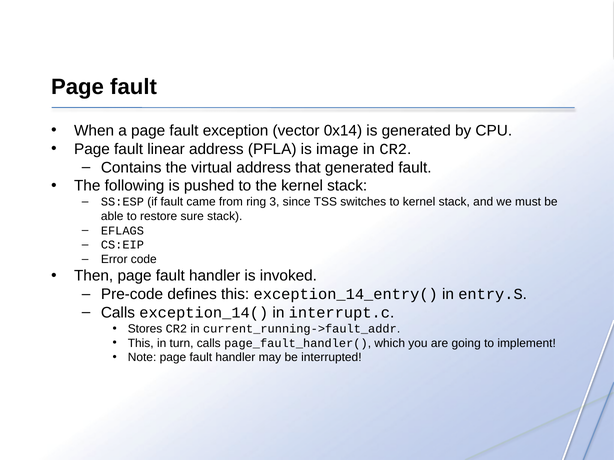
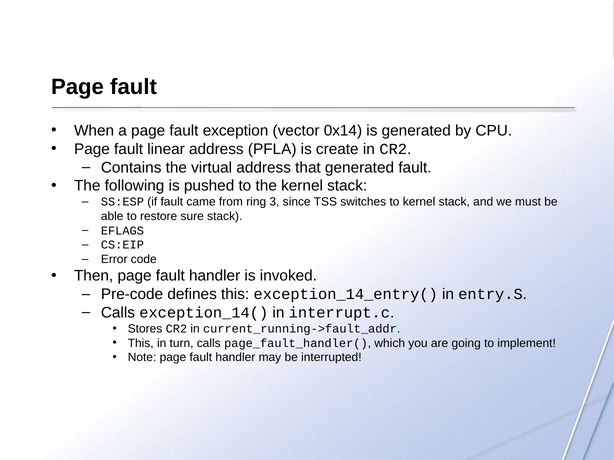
image: image -> create
